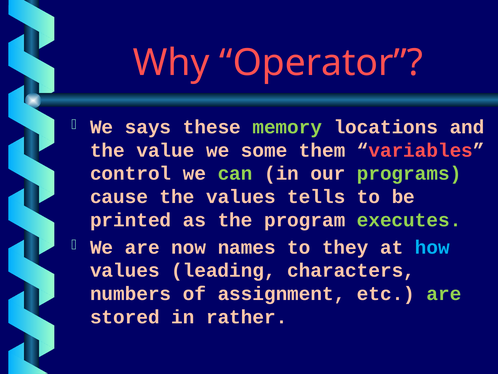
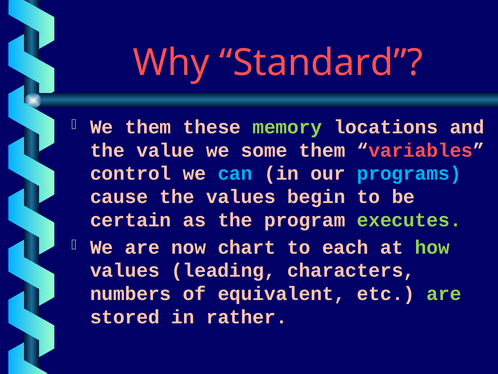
Operator: Operator -> Standard
We says: says -> them
can colour: light green -> light blue
programs colour: light green -> light blue
tells: tells -> begin
printed: printed -> certain
names: names -> chart
they: they -> each
how colour: light blue -> light green
assignment: assignment -> equivalent
